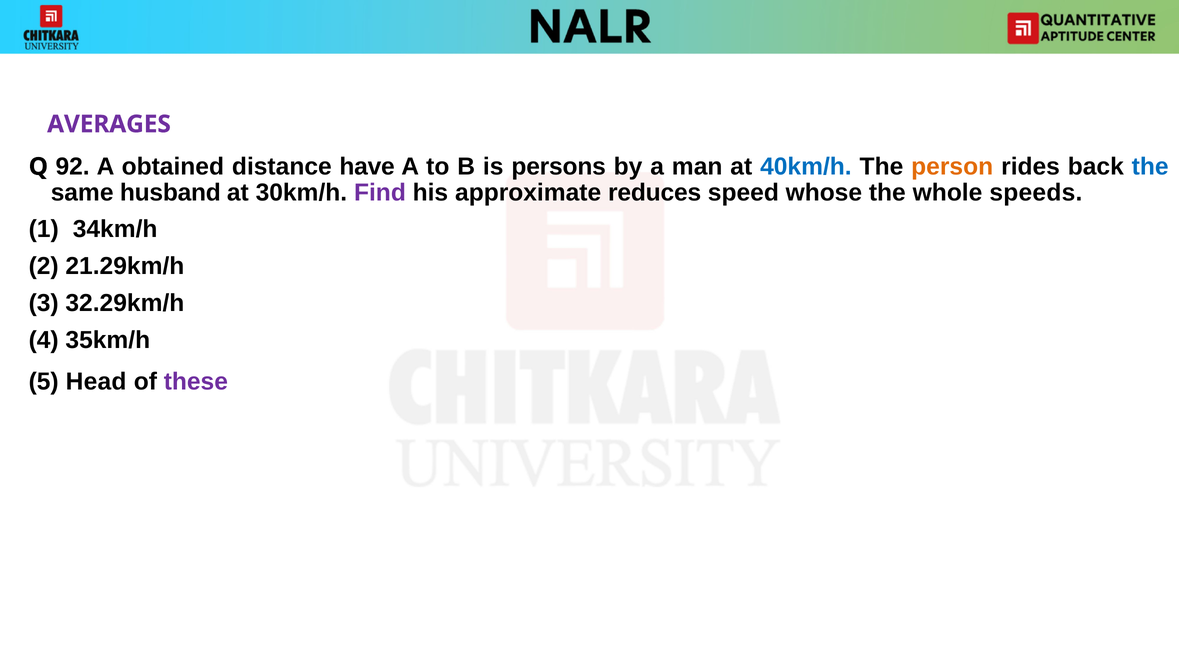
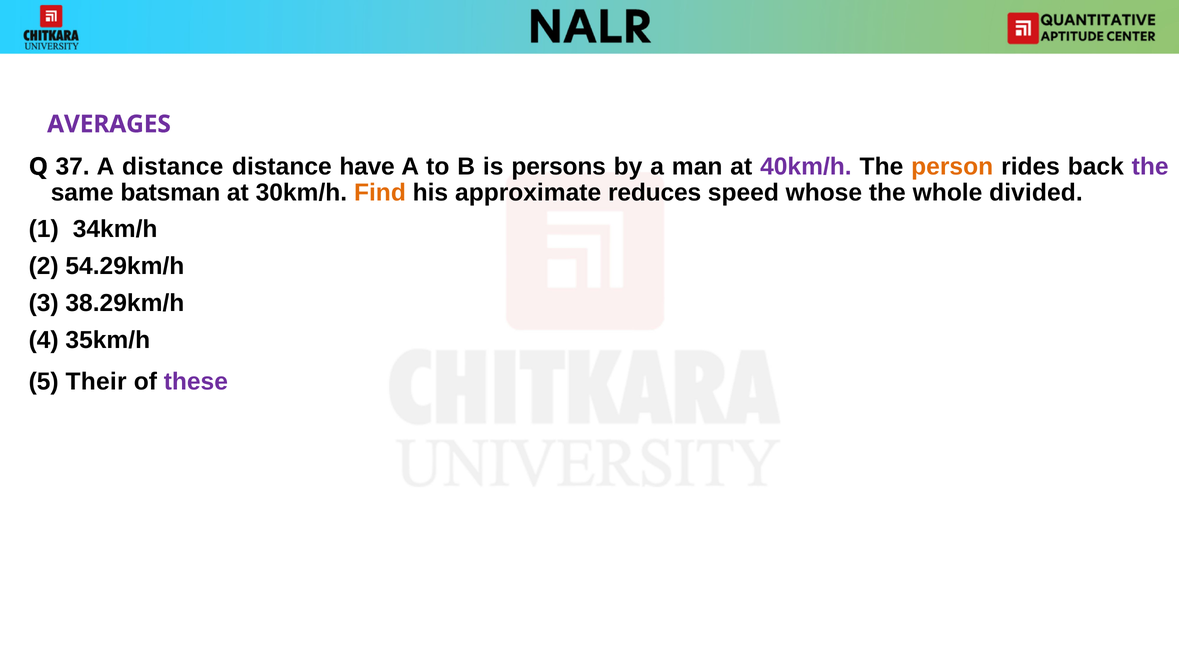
92: 92 -> 37
A obtained: obtained -> distance
40km/h colour: blue -> purple
the at (1150, 167) colour: blue -> purple
husband: husband -> batsman
Find colour: purple -> orange
speeds: speeds -> divided
21.29km/h: 21.29km/h -> 54.29km/h
32.29km/h: 32.29km/h -> 38.29km/h
Head: Head -> Their
